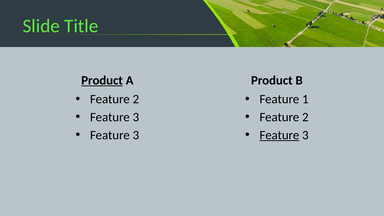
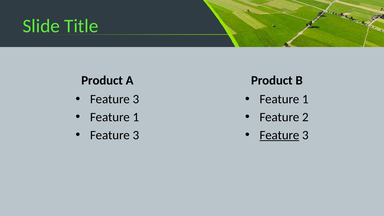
Product at (102, 80) underline: present -> none
2 at (136, 99): 2 -> 3
3 at (136, 117): 3 -> 1
